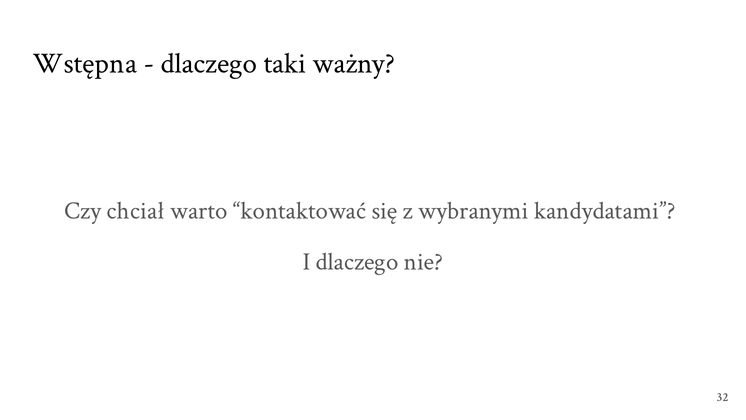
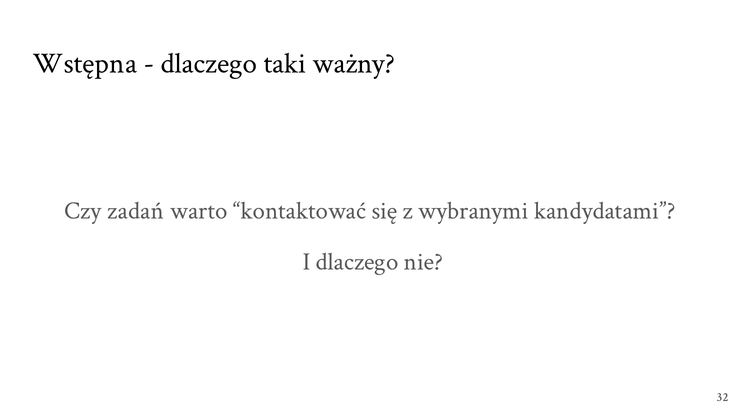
chciał: chciał -> zadań
